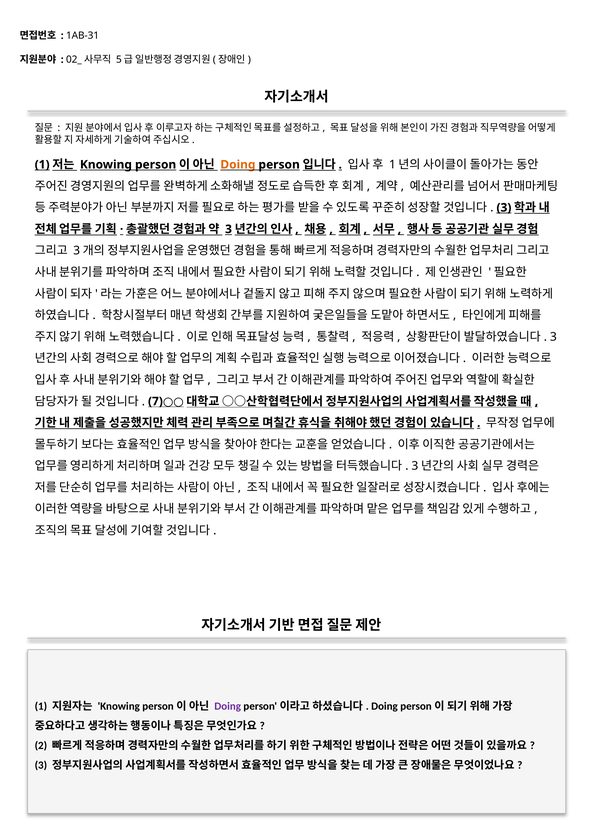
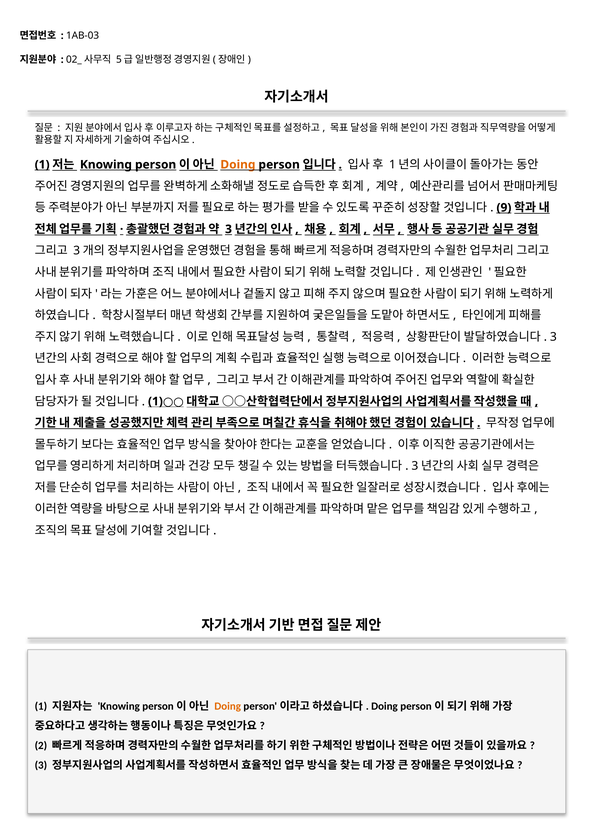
1AB-31: 1AB-31 -> 1AB-03
3 at (504, 208): 3 -> 9
7 at (155, 401): 7 -> 1
Doing at (228, 706) colour: purple -> orange
